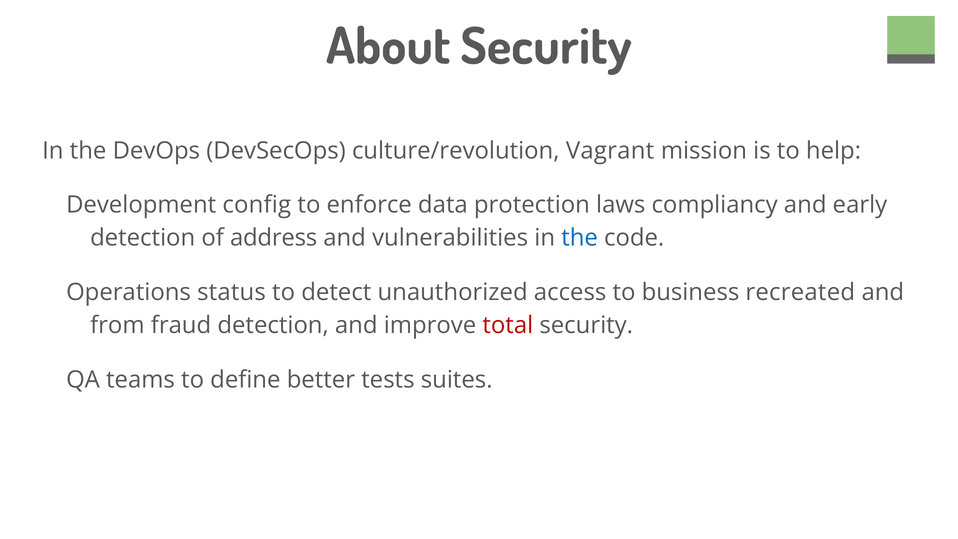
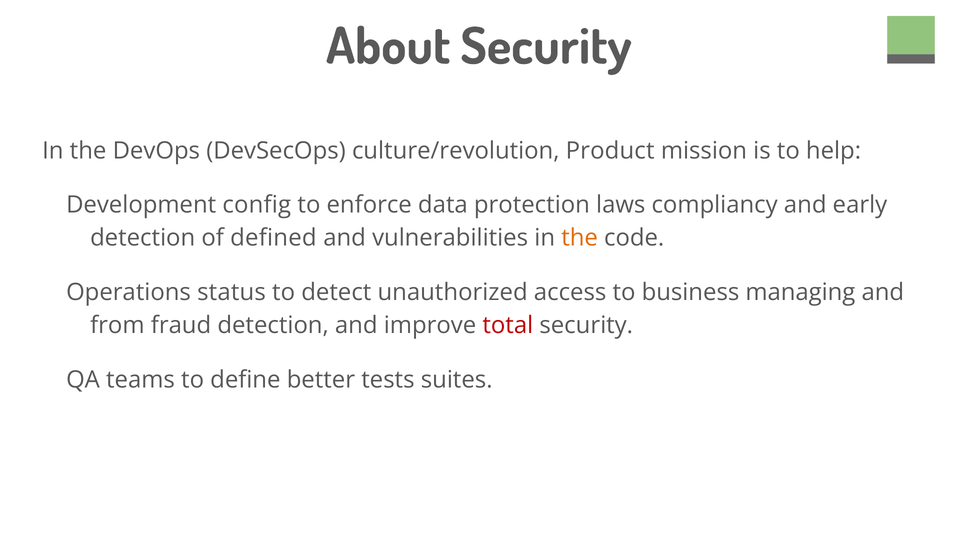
Vagrant: Vagrant -> Product
address: address -> defined
the at (580, 238) colour: blue -> orange
recreated: recreated -> managing
